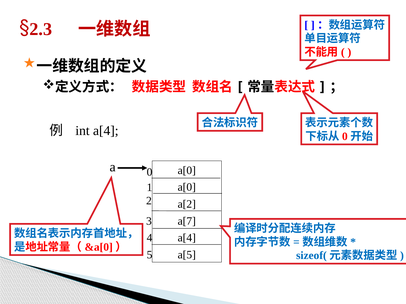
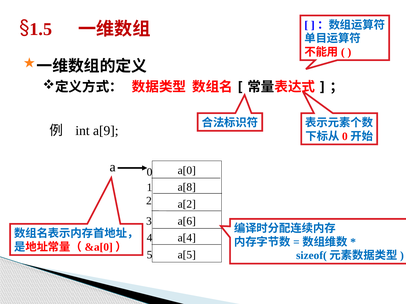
2.3: 2.3 -> 1.5
int a[4: a[4 -> a[9
a[0 at (187, 188): a[0 -> a[8
a[7: a[7 -> a[6
